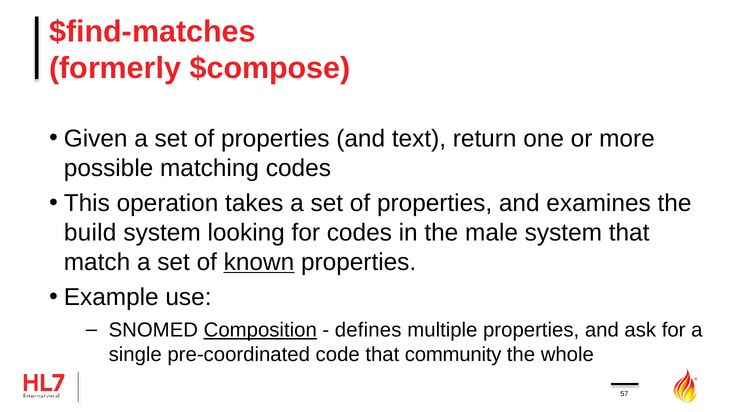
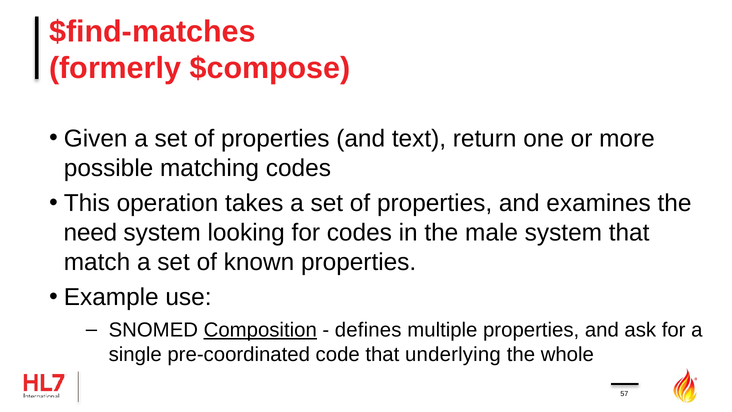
build: build -> need
known underline: present -> none
community: community -> underlying
